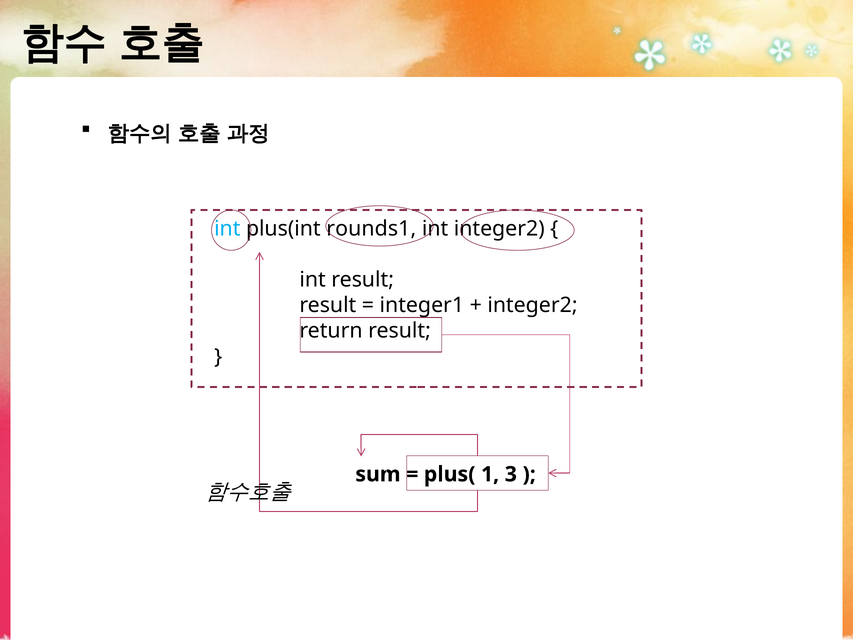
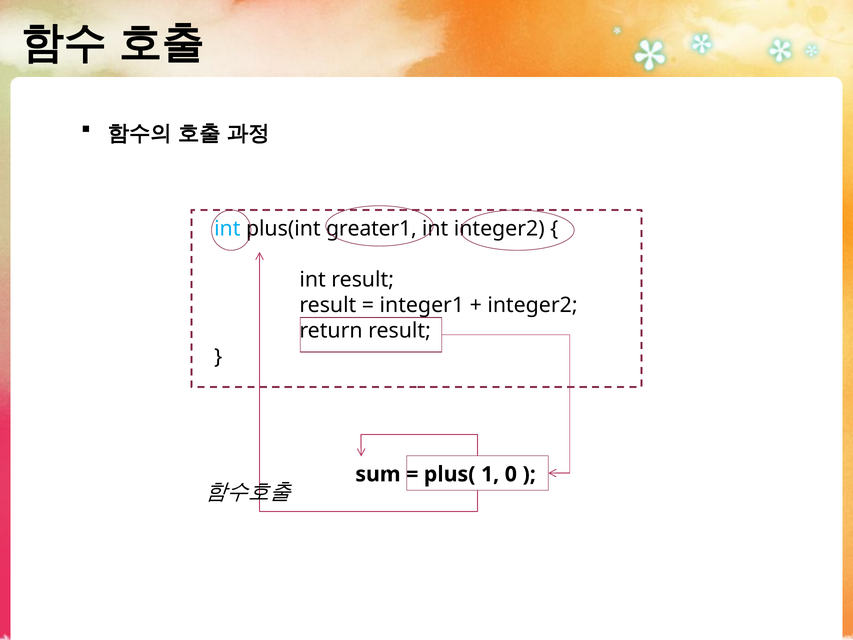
rounds1: rounds1 -> greater1
3: 3 -> 0
